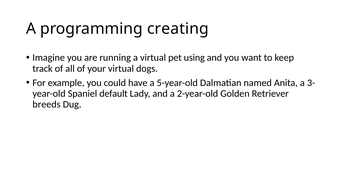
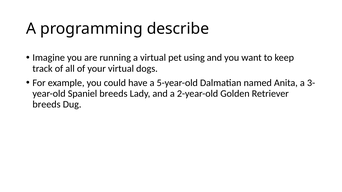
creating: creating -> describe
Spaniel default: default -> breeds
